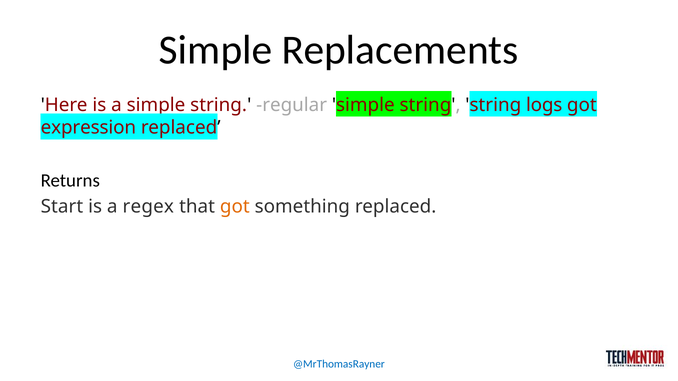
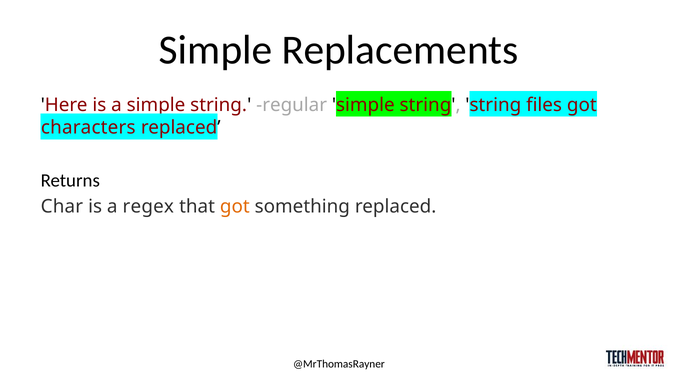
logs: logs -> files
expression: expression -> characters
Start: Start -> Char
@MrThomasRayner colour: blue -> black
